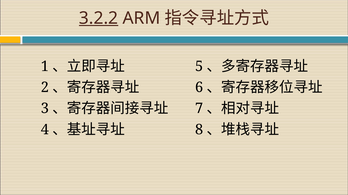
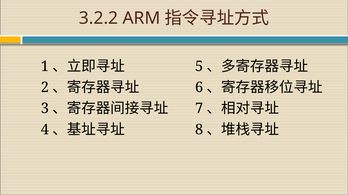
3.2.2 underline: present -> none
